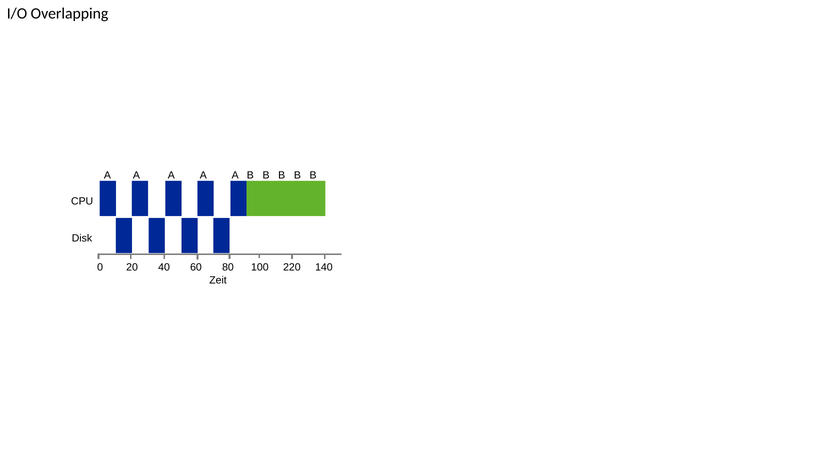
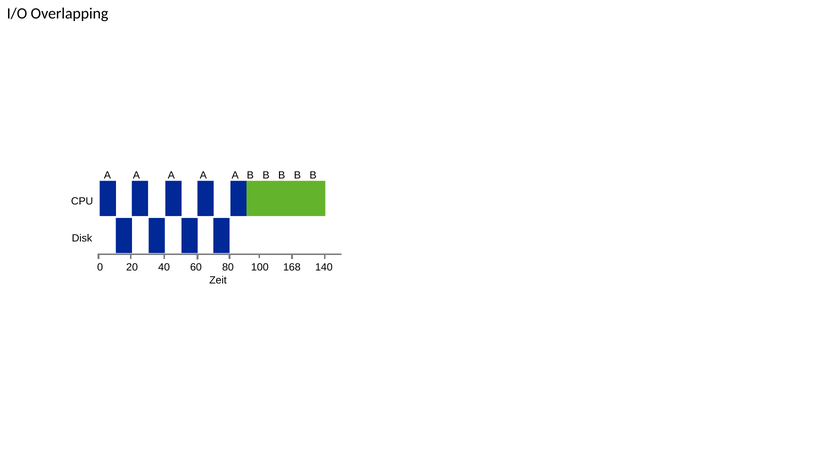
220: 220 -> 168
